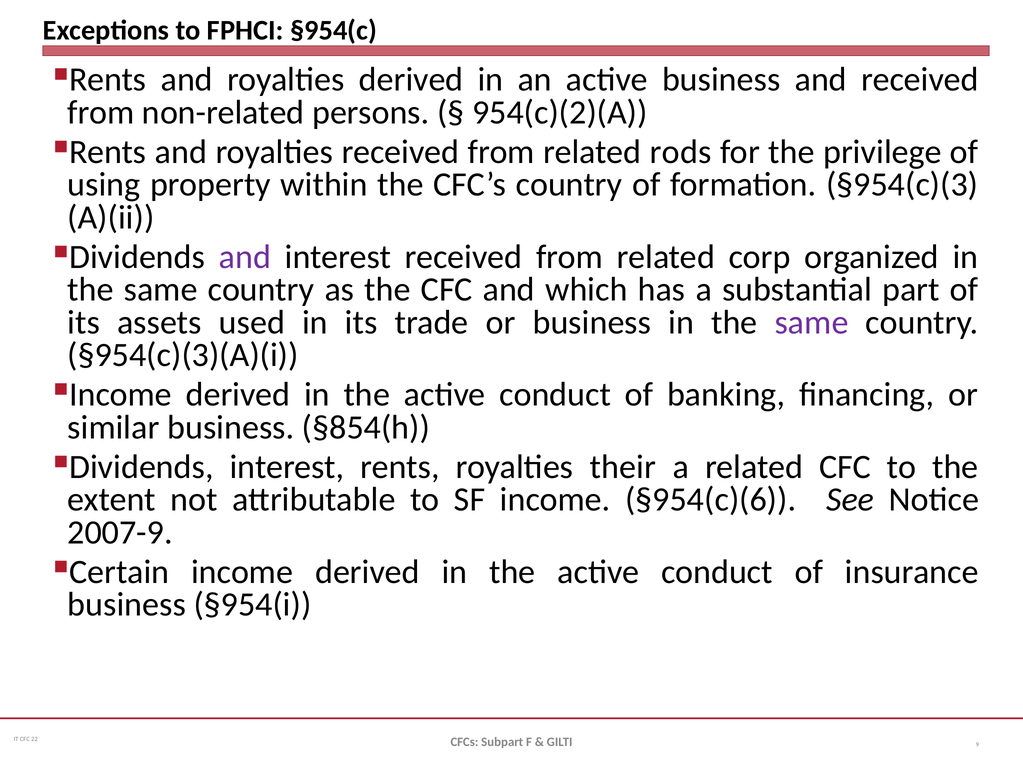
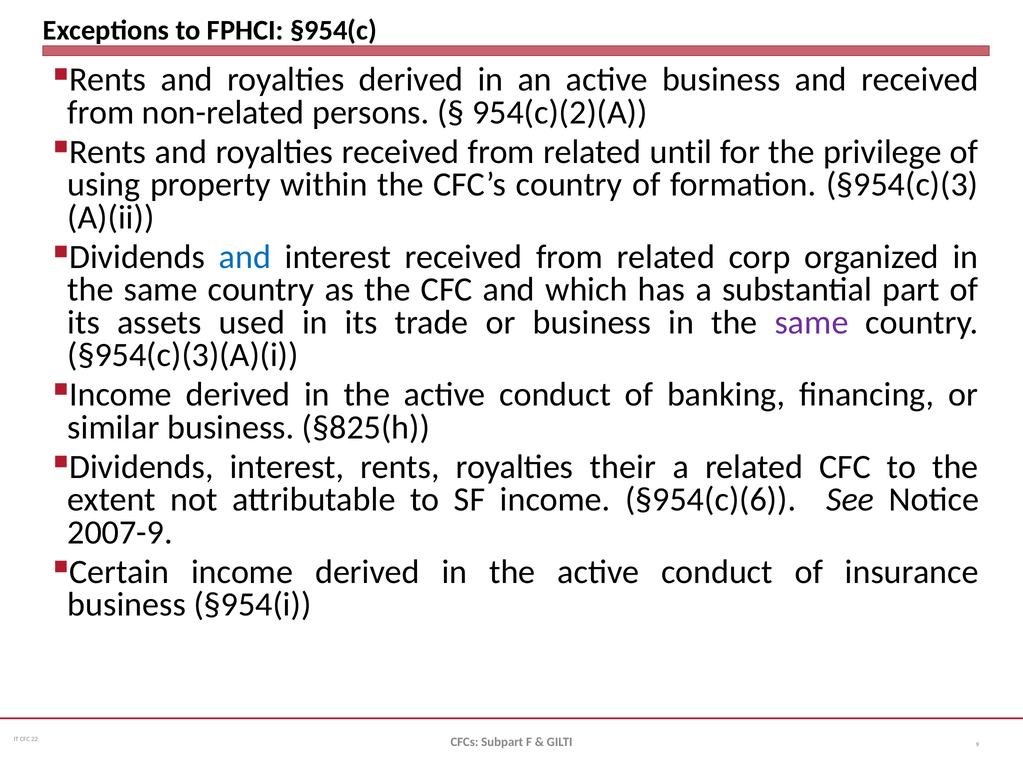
rods: rods -> until
and at (245, 257) colour: purple -> blue
§854(h: §854(h -> §825(h
